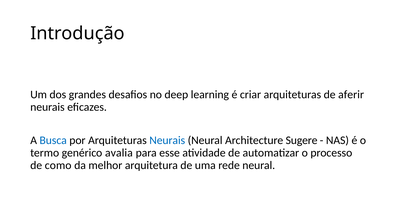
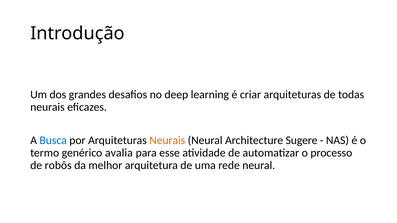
aferir: aferir -> todas
Neurais at (167, 141) colour: blue -> orange
como: como -> robôs
